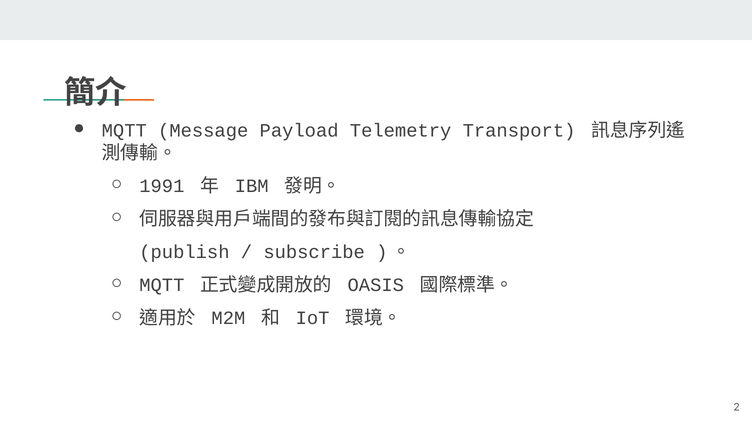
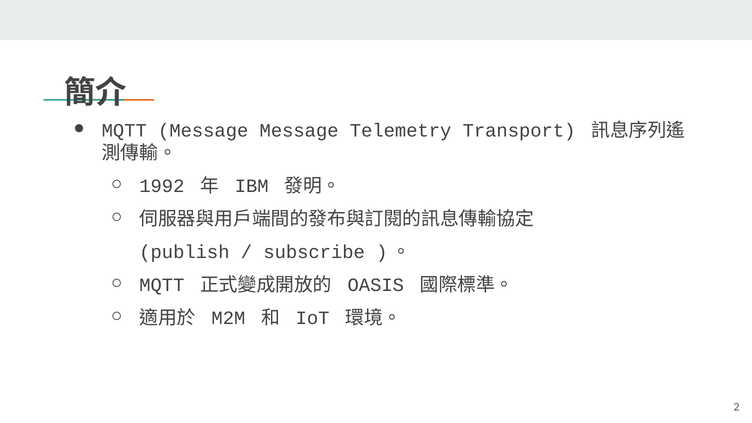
Message Payload: Payload -> Message
1991: 1991 -> 1992
